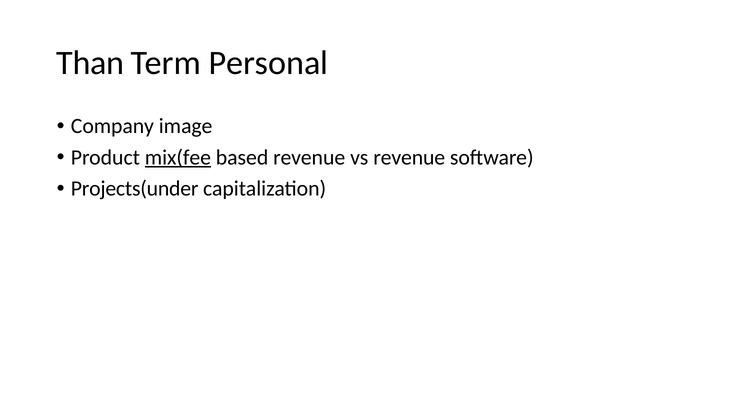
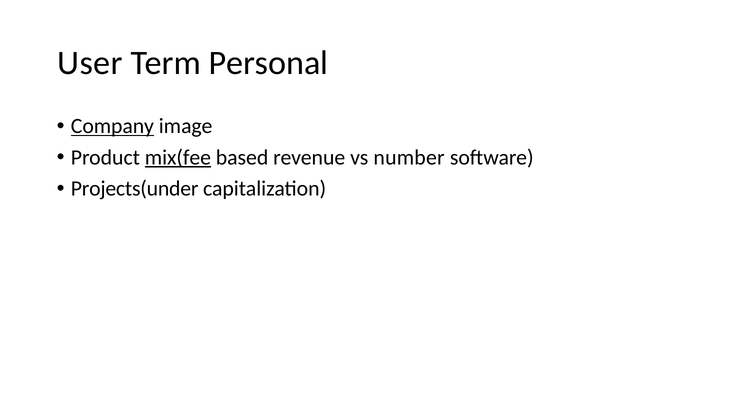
Than: Than -> User
Company underline: none -> present
vs revenue: revenue -> number
